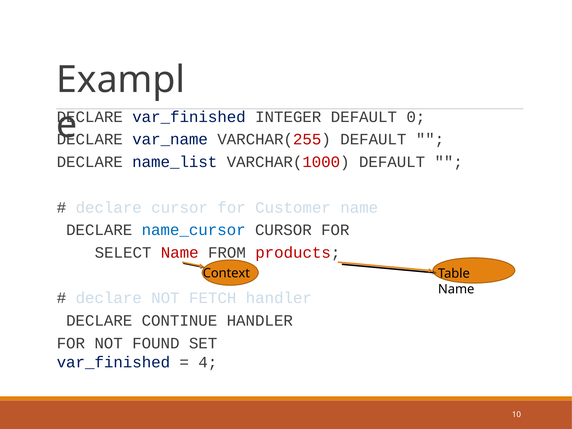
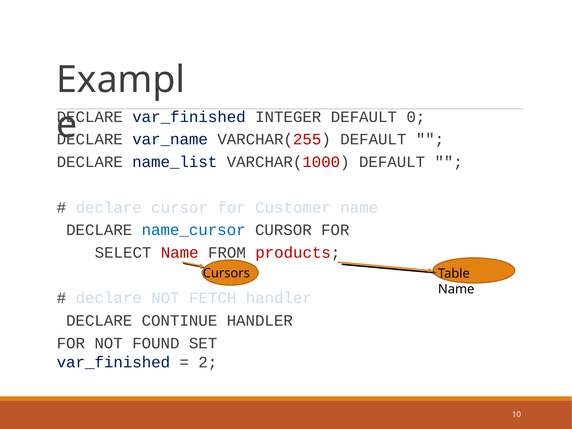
Context: Context -> Cursors
4: 4 -> 2
